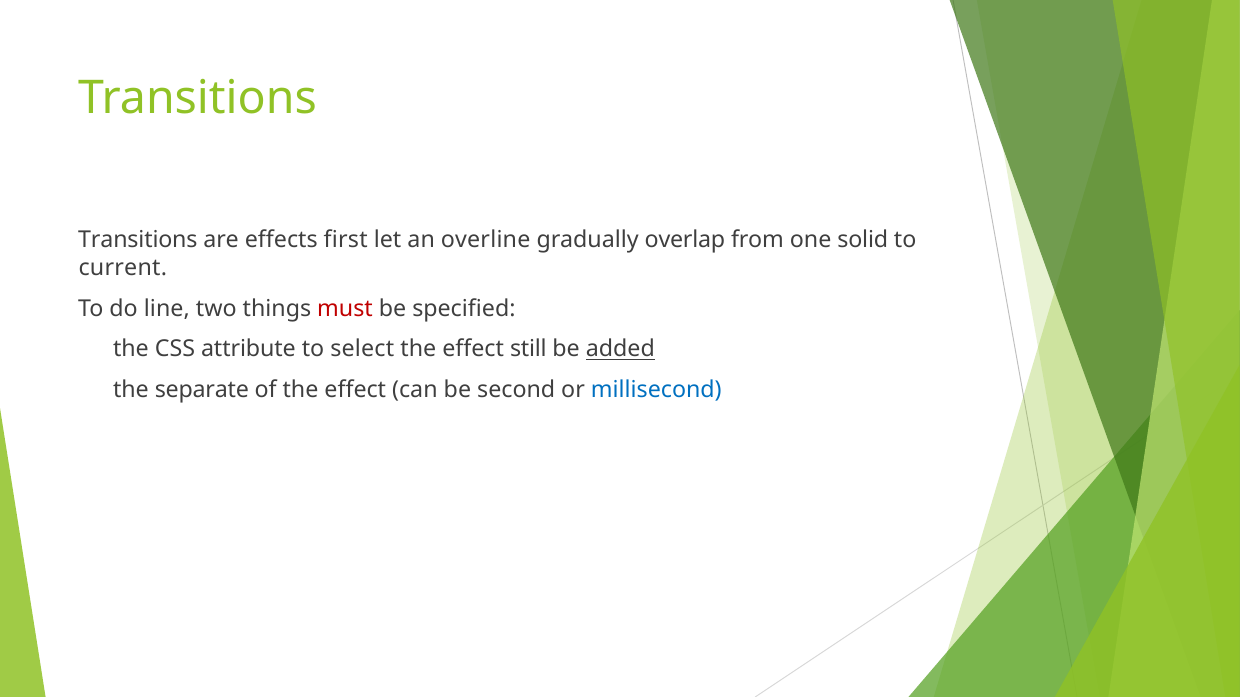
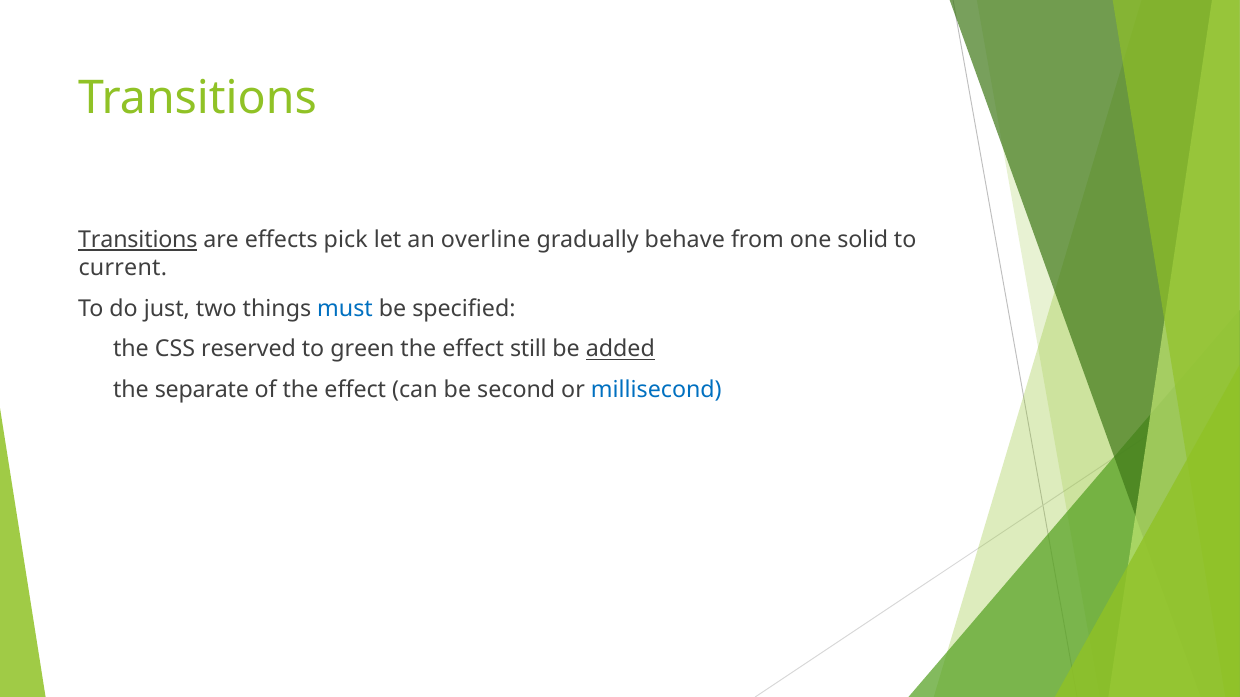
Transitions at (138, 240) underline: none -> present
first: first -> pick
overlap: overlap -> behave
line: line -> just
must colour: red -> blue
attribute: attribute -> reserved
select: select -> green
